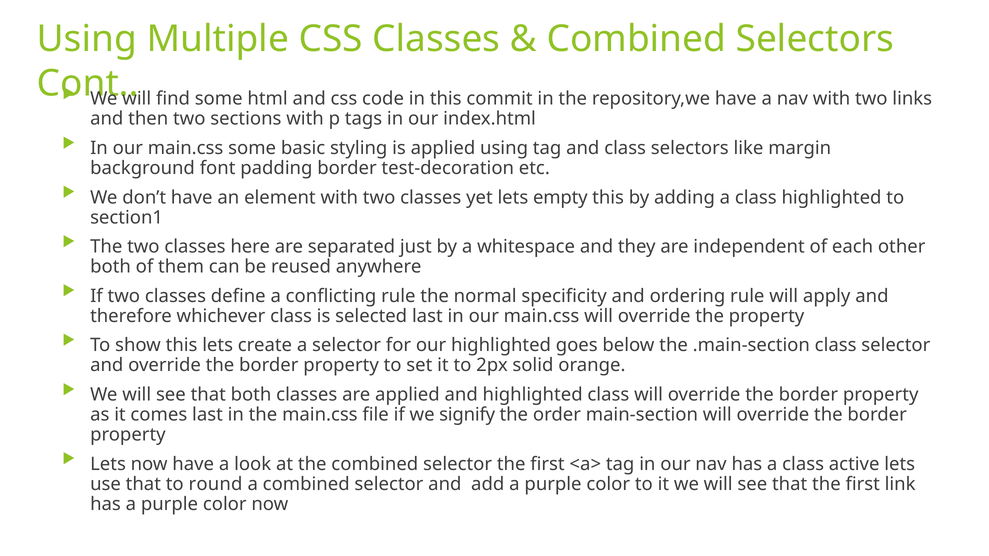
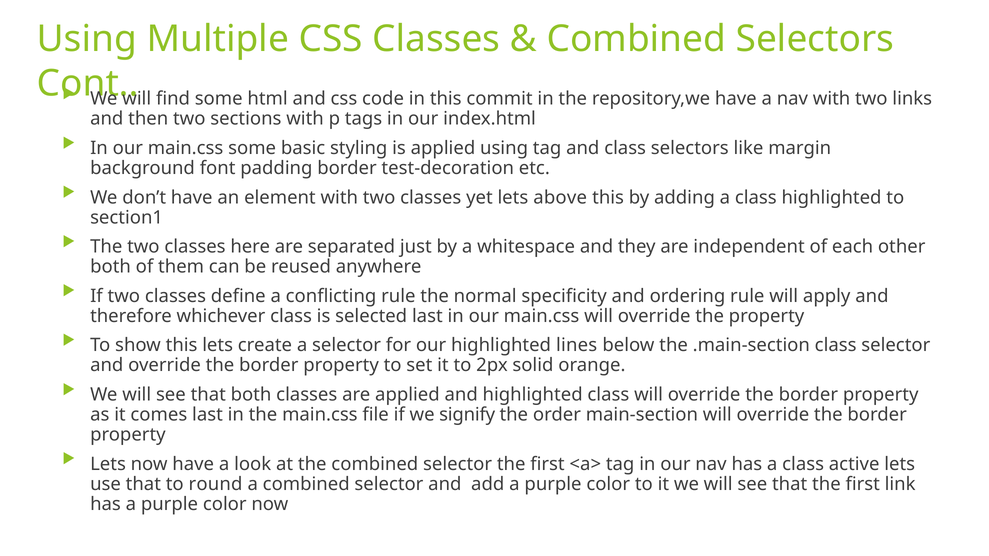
empty: empty -> above
goes: goes -> lines
